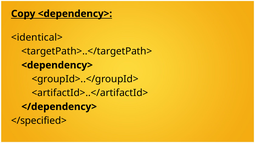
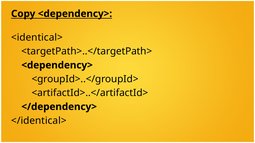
</specified>: </specified> -> </identical>
